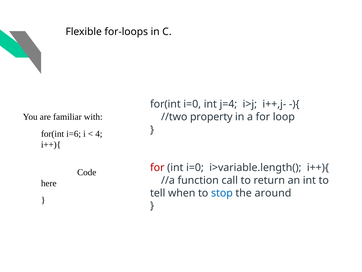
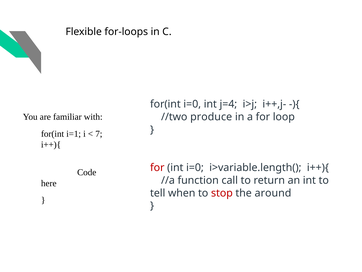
property: property -> produce
i=6: i=6 -> i=1
4: 4 -> 7
stop colour: blue -> red
